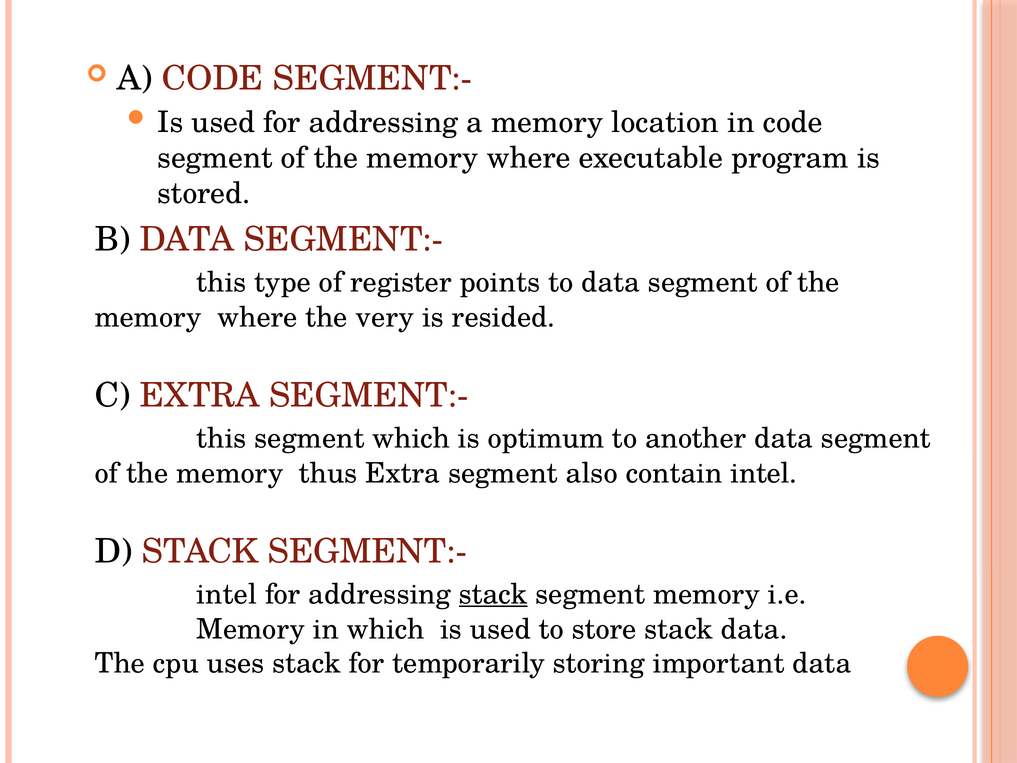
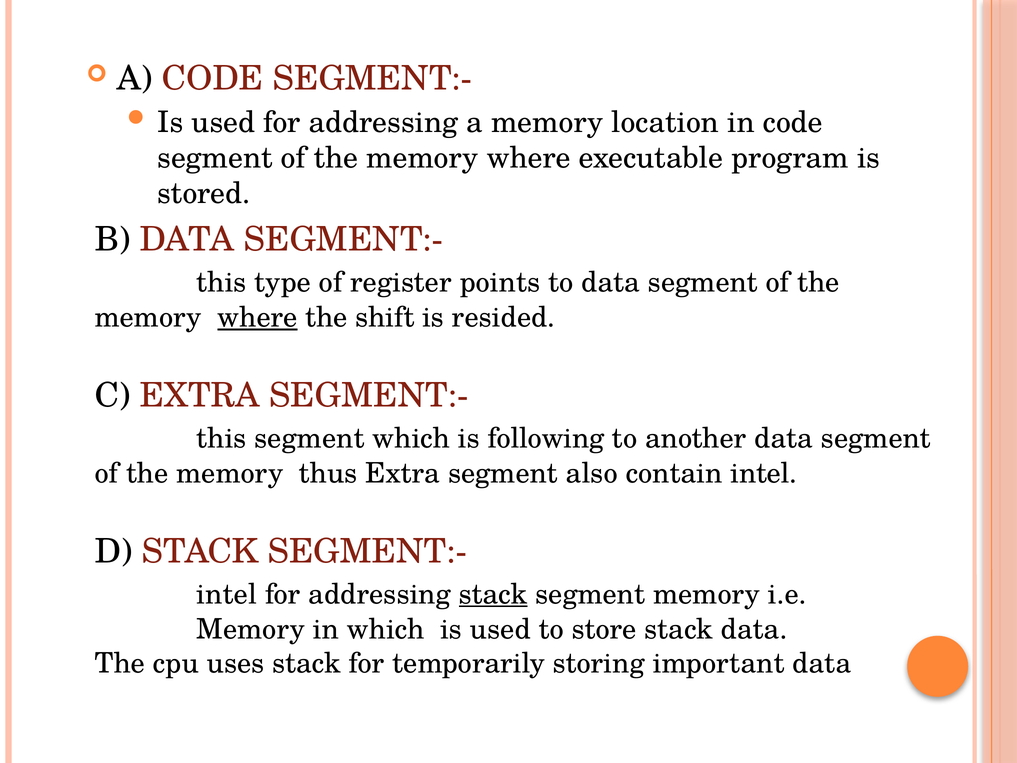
where at (257, 317) underline: none -> present
very: very -> shift
optimum: optimum -> following
